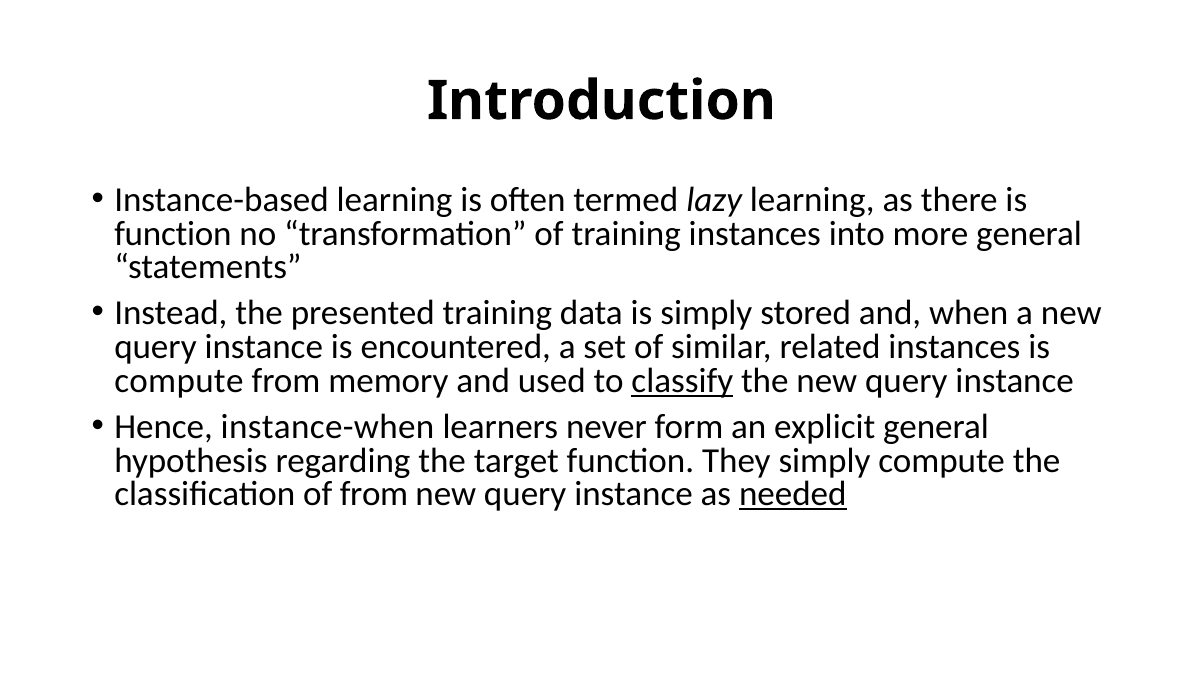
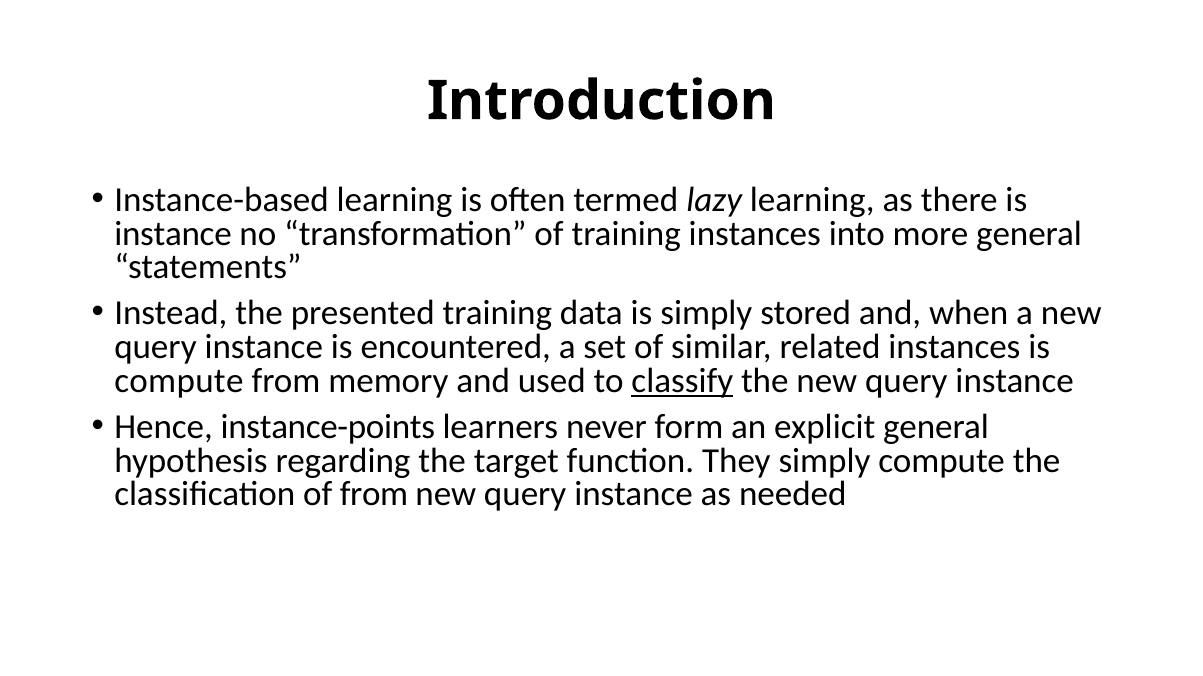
function at (173, 234): function -> instance
instance-when: instance-when -> instance-points
needed underline: present -> none
